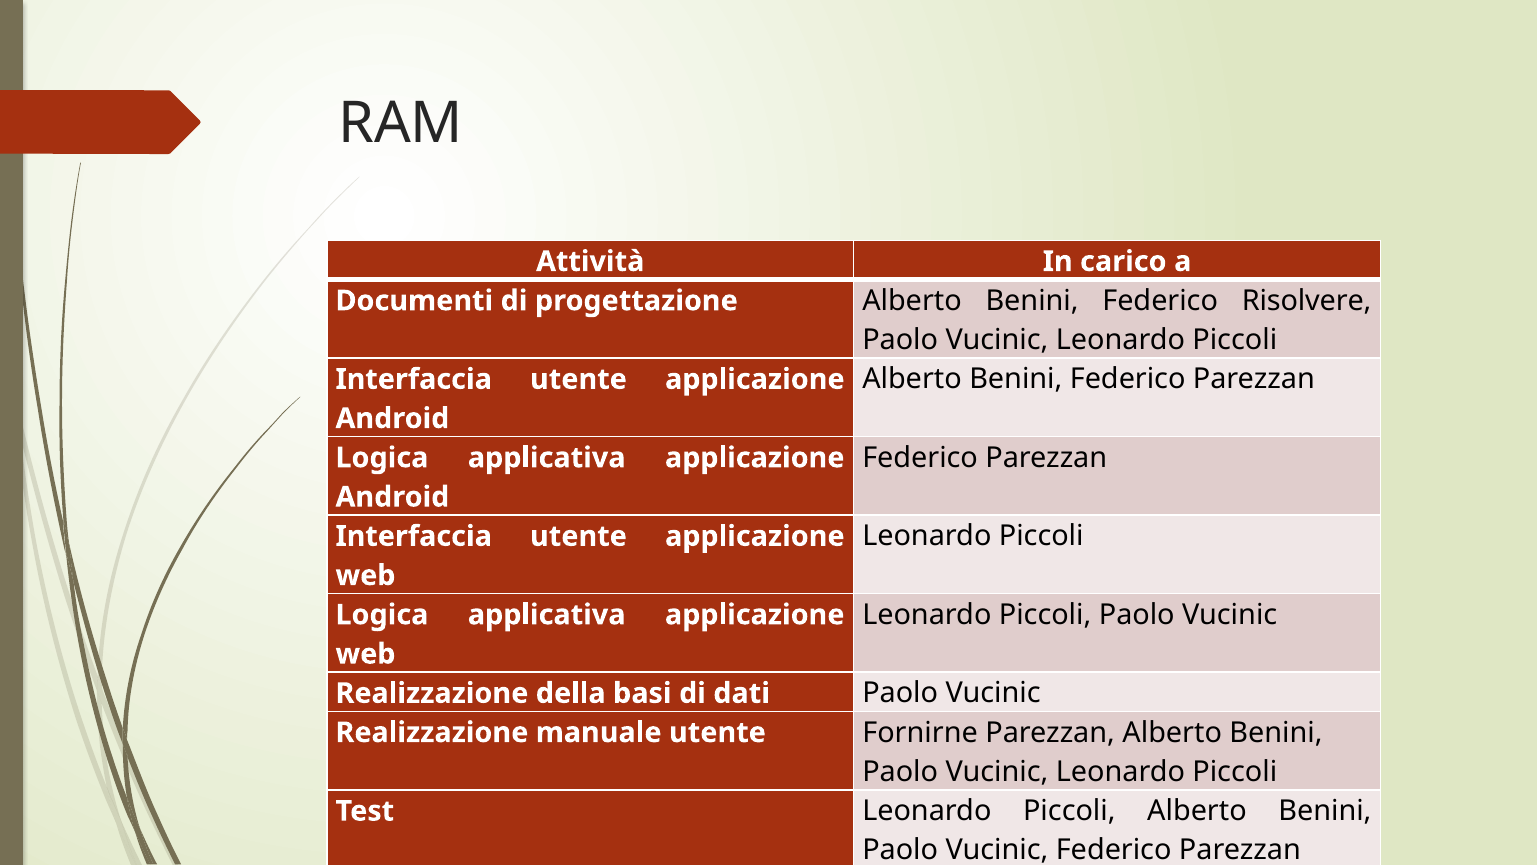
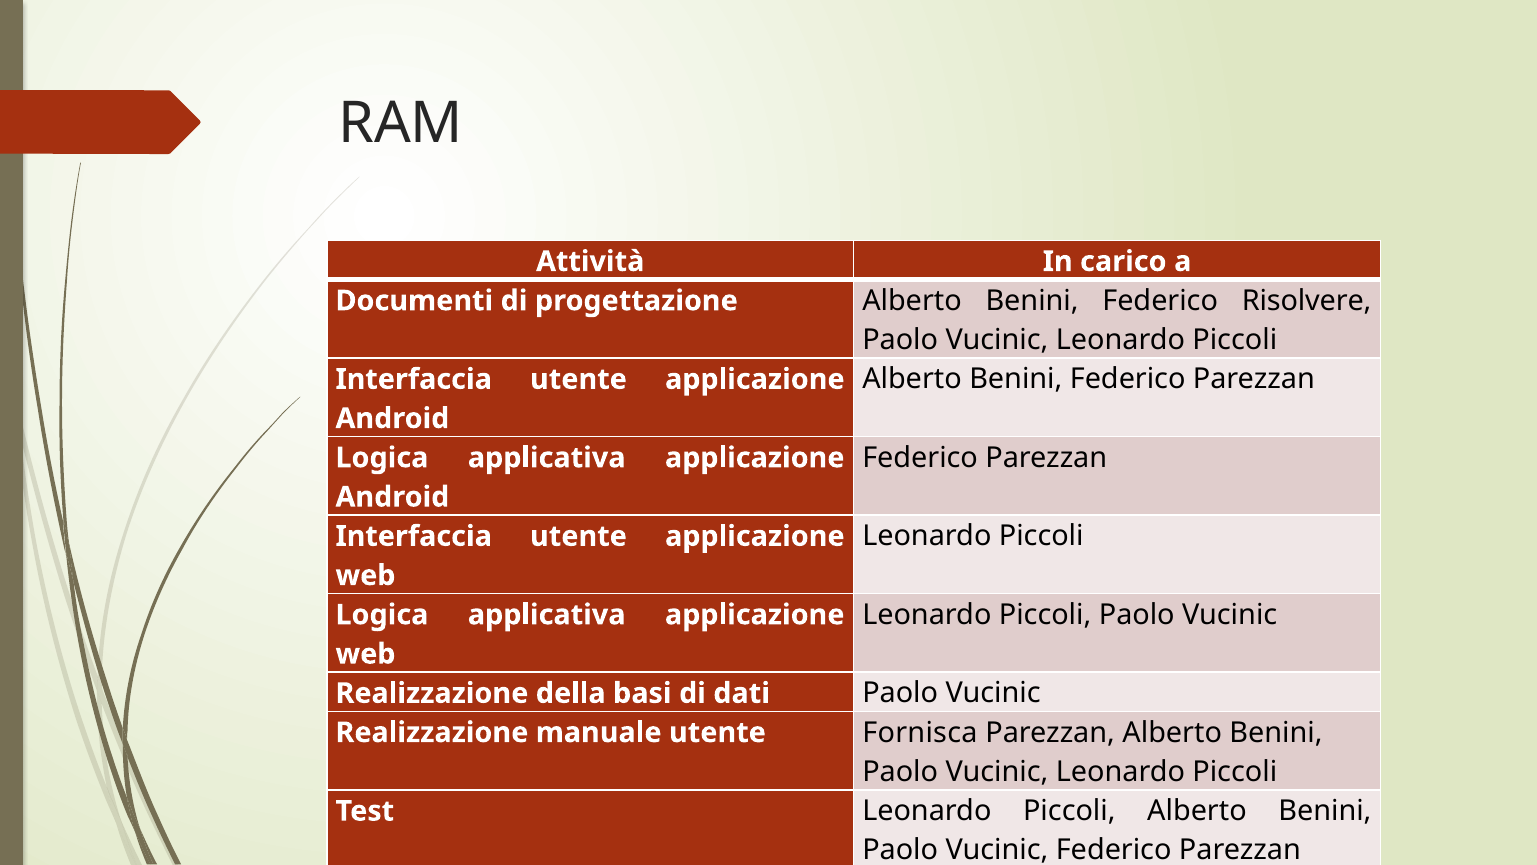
Fornirne: Fornirne -> Fornisca
